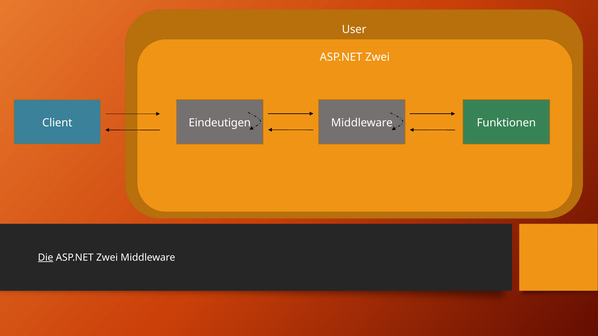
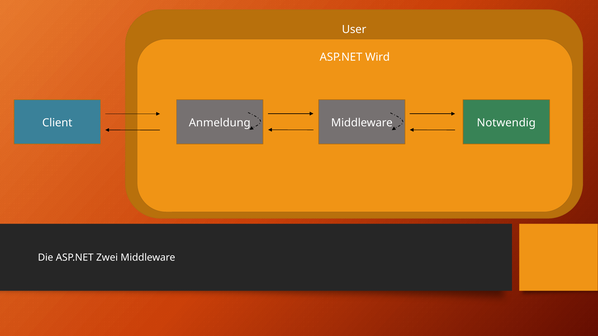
Zwei at (377, 57): Zwei -> Wird
Eindeutigen: Eindeutigen -> Anmeldung
Funktionen: Funktionen -> Notwendig
Die underline: present -> none
